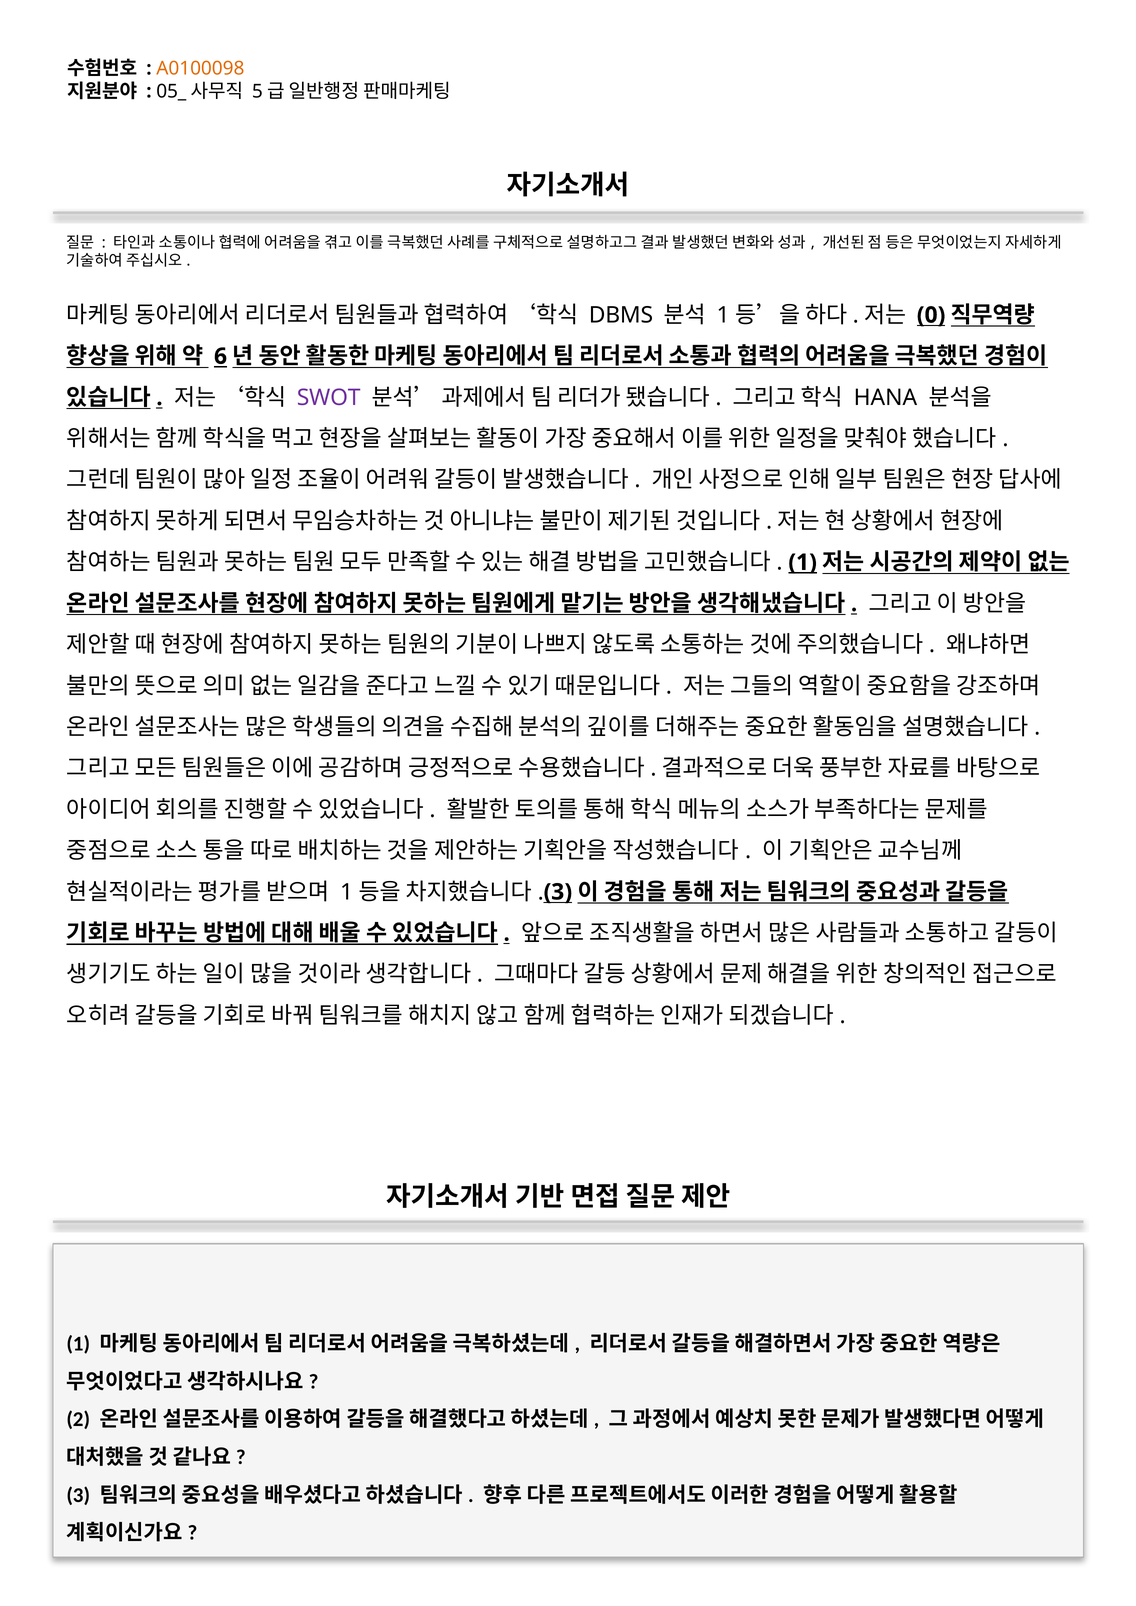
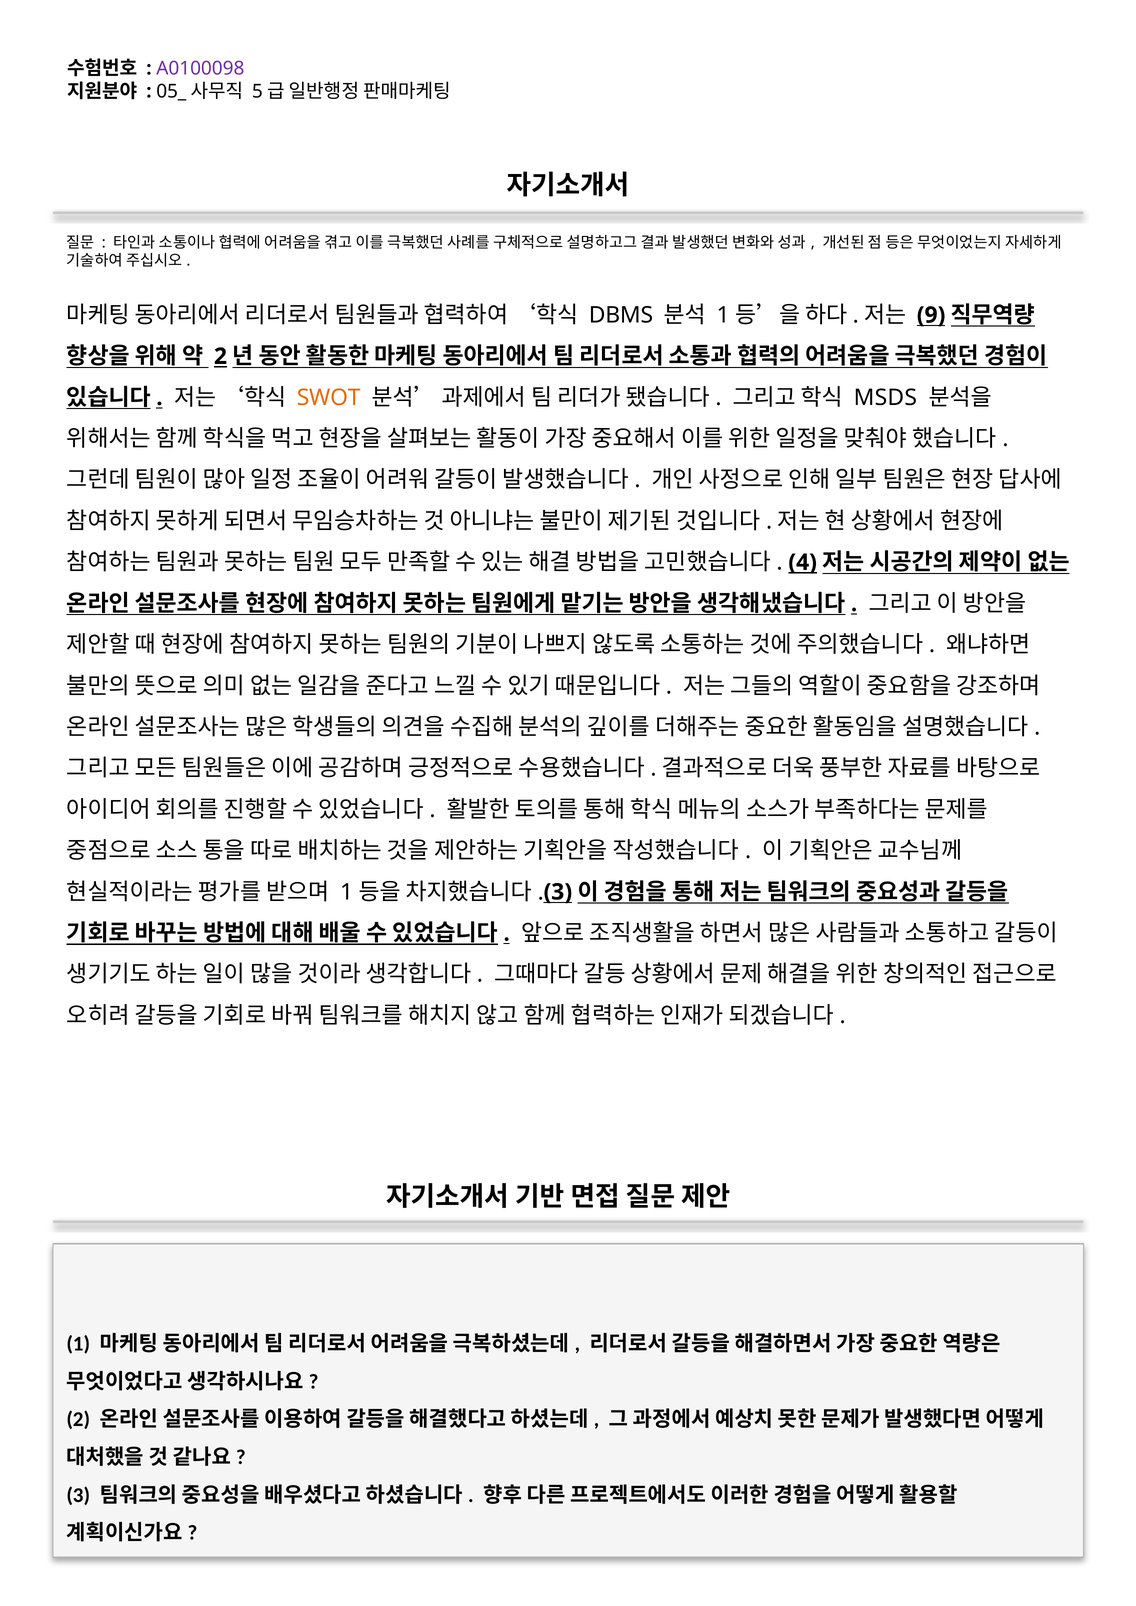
A0100098 colour: orange -> purple
0: 0 -> 9
6 at (221, 356): 6 -> 2
SWOT colour: purple -> orange
HANA: HANA -> MSDS
1 at (803, 563): 1 -> 4
